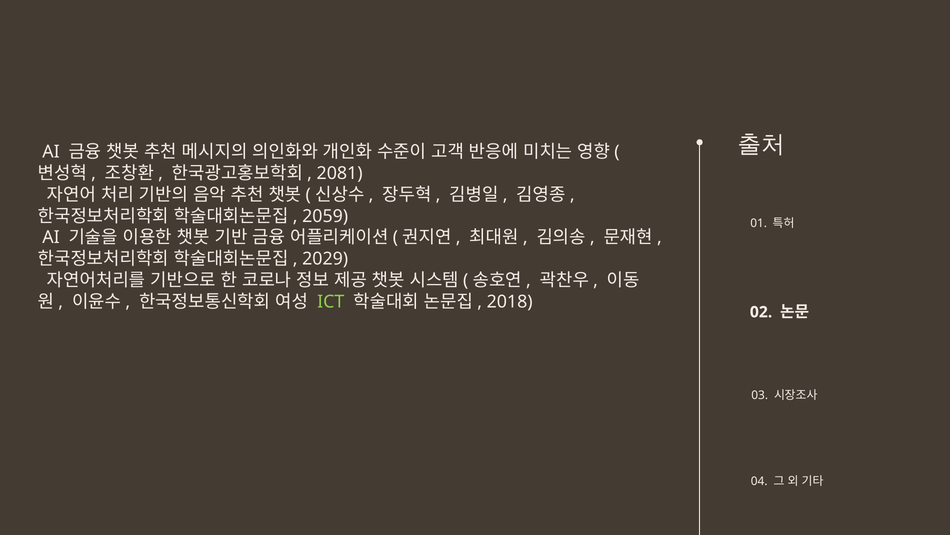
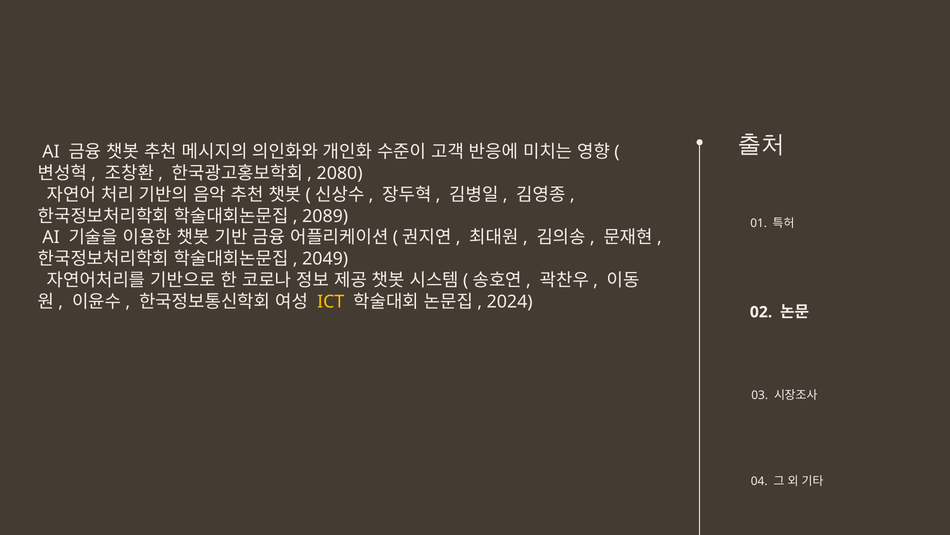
2081: 2081 -> 2080
2059: 2059 -> 2089
2029: 2029 -> 2049
ICT colour: light green -> yellow
2018: 2018 -> 2024
